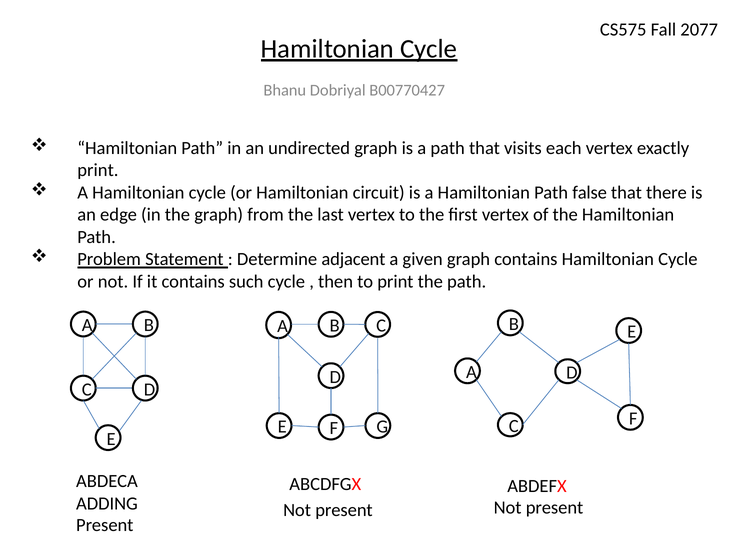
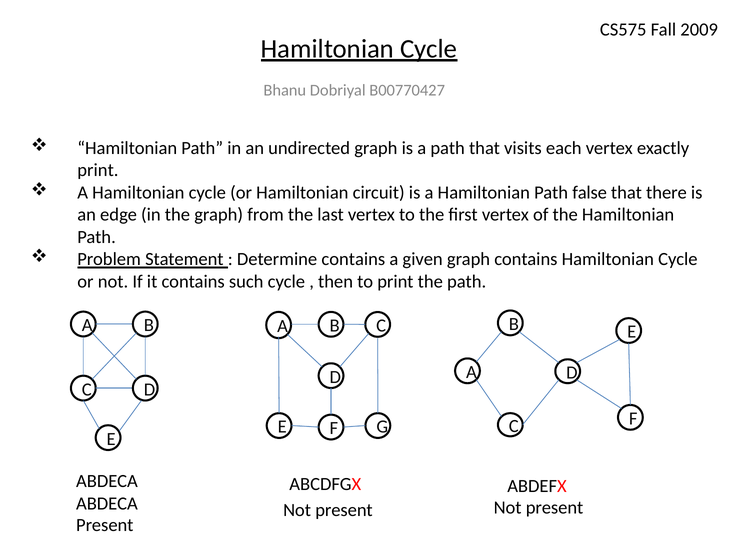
2077: 2077 -> 2009
Determine adjacent: adjacent -> contains
ADDING at (107, 504): ADDING -> ABDECA
